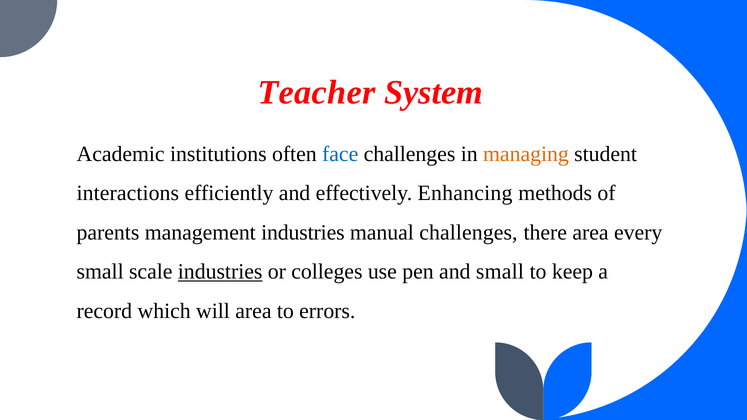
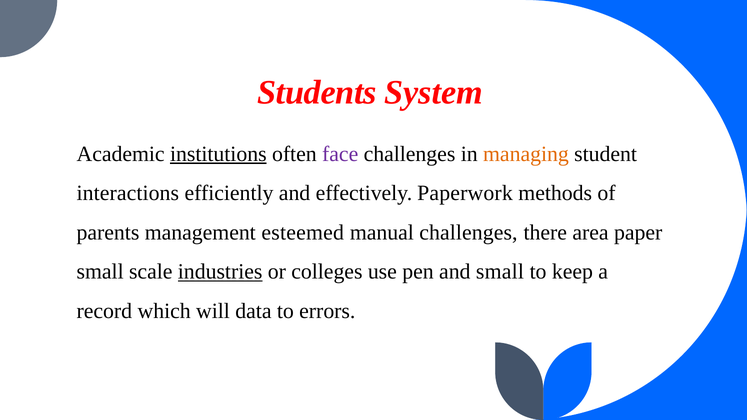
Teacher: Teacher -> Students
institutions underline: none -> present
face colour: blue -> purple
Enhancing: Enhancing -> Paperwork
management industries: industries -> esteemed
every: every -> paper
will area: area -> data
